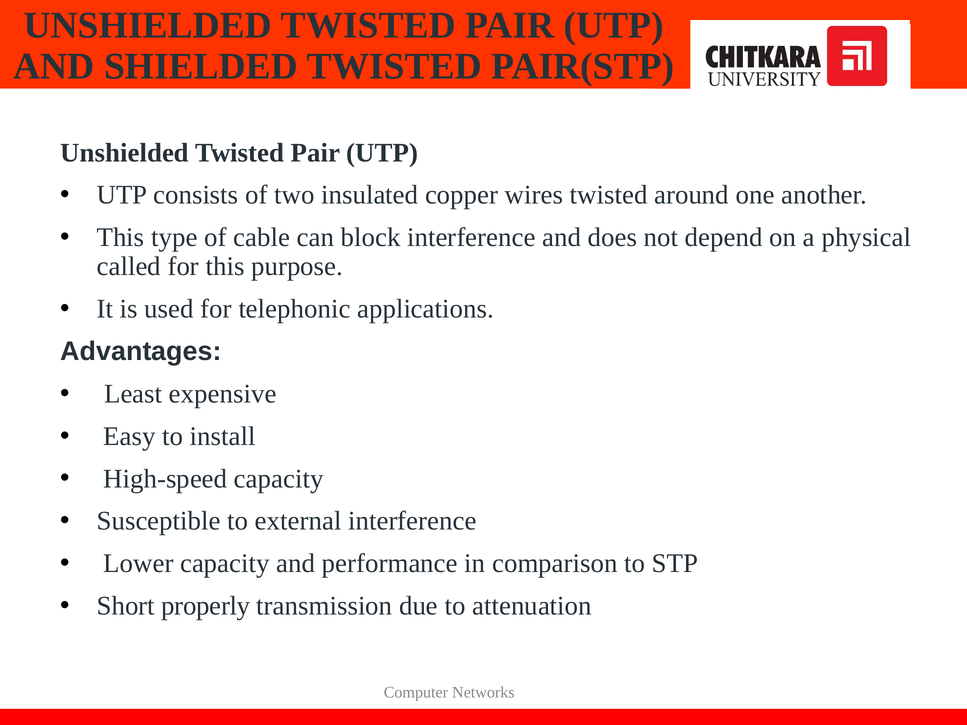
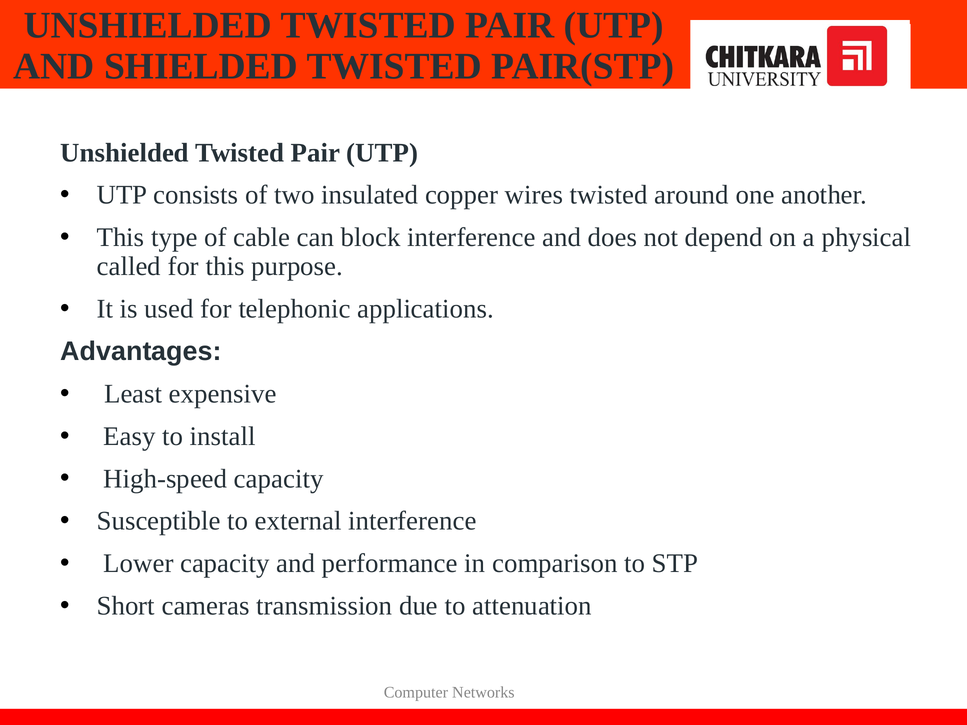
properly: properly -> cameras
